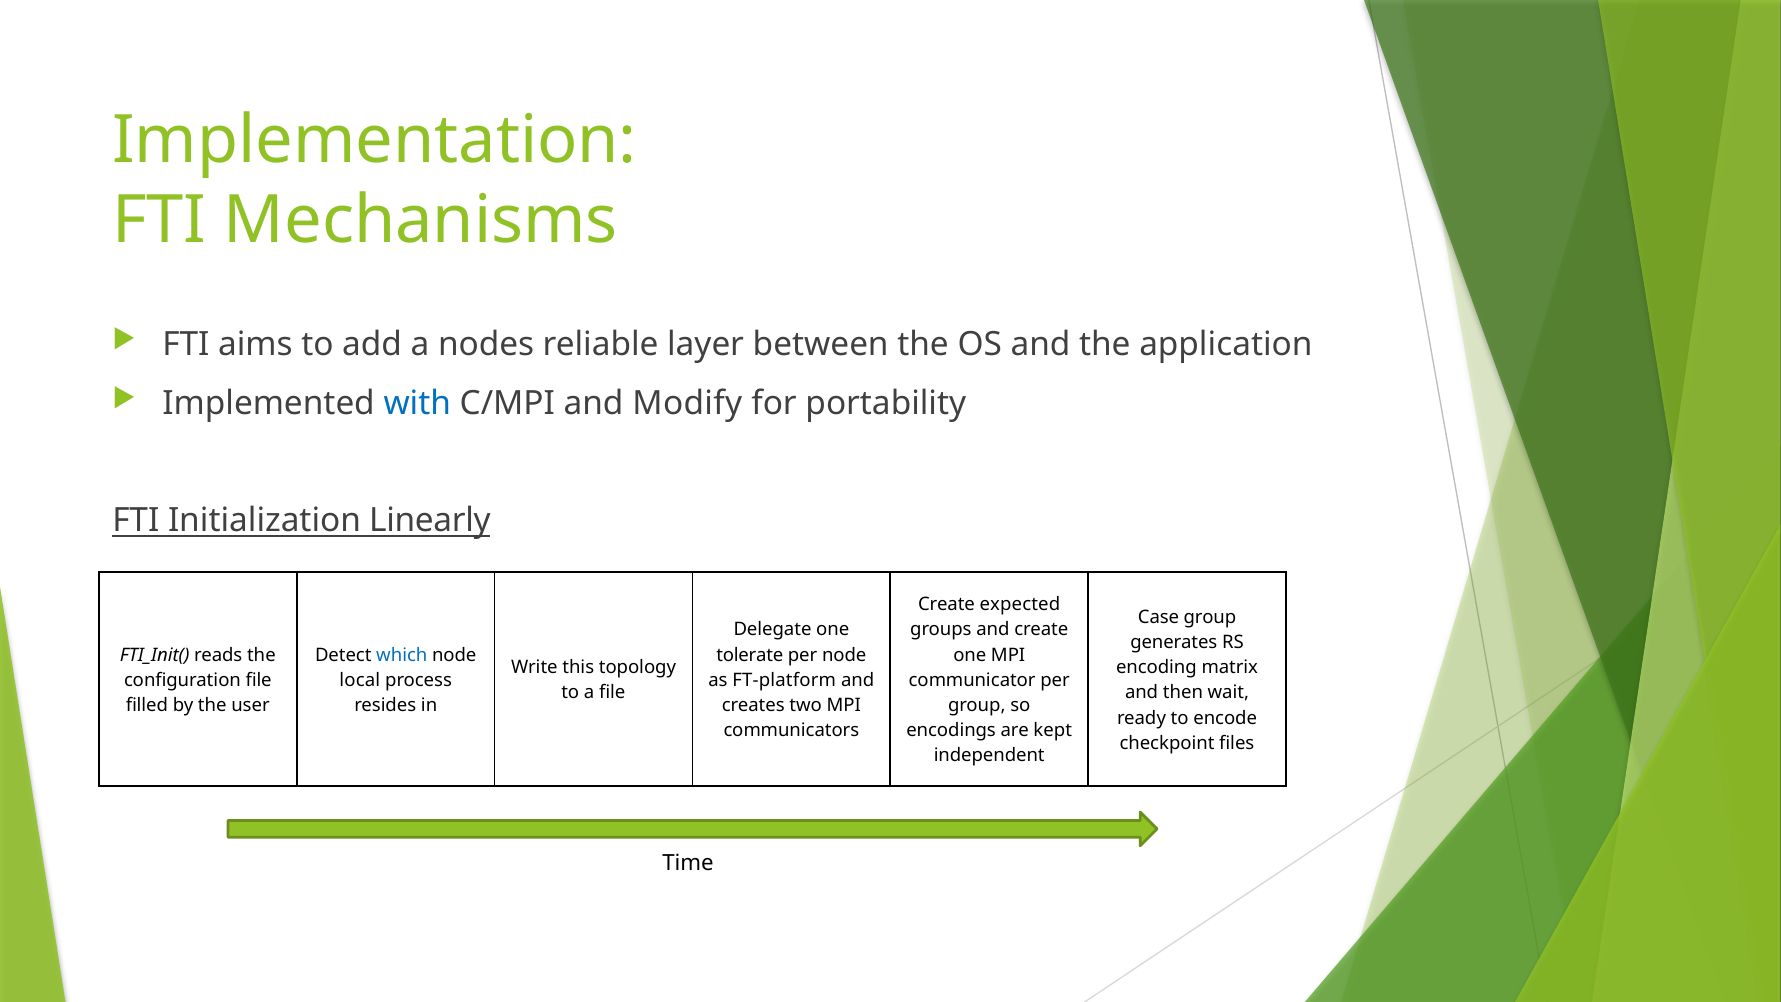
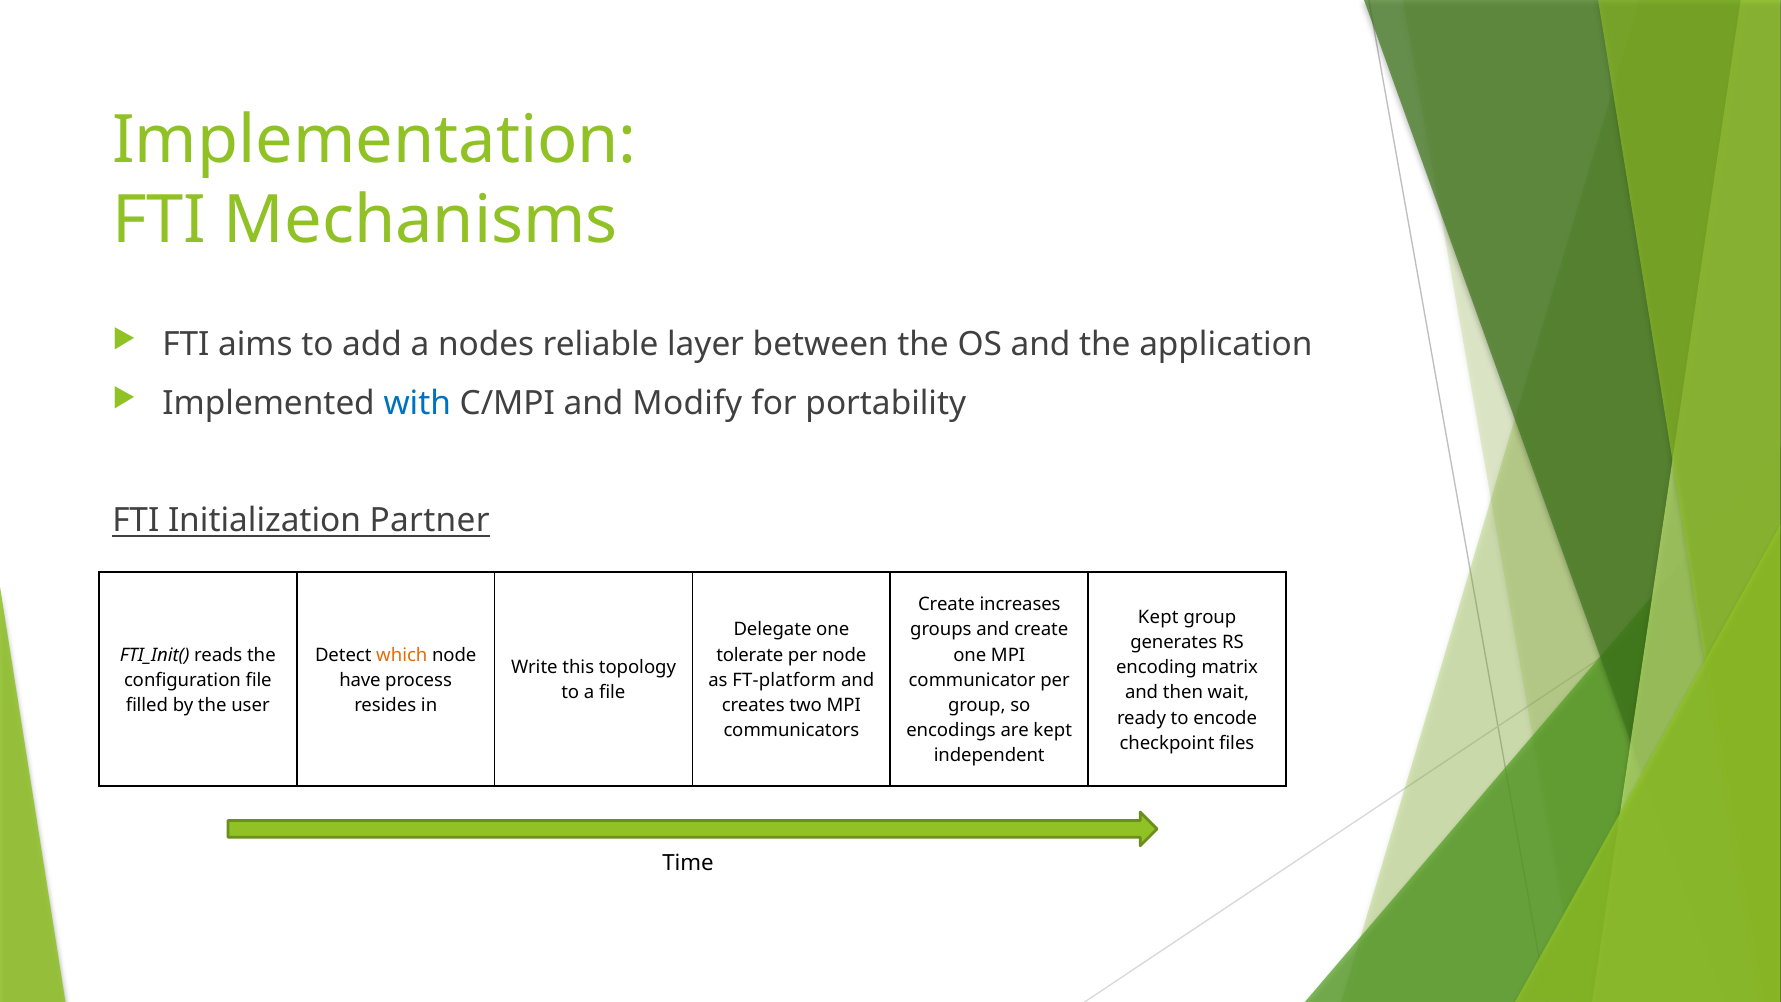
Linearly: Linearly -> Partner
expected: expected -> increases
Case at (1158, 617): Case -> Kept
which colour: blue -> orange
local: local -> have
